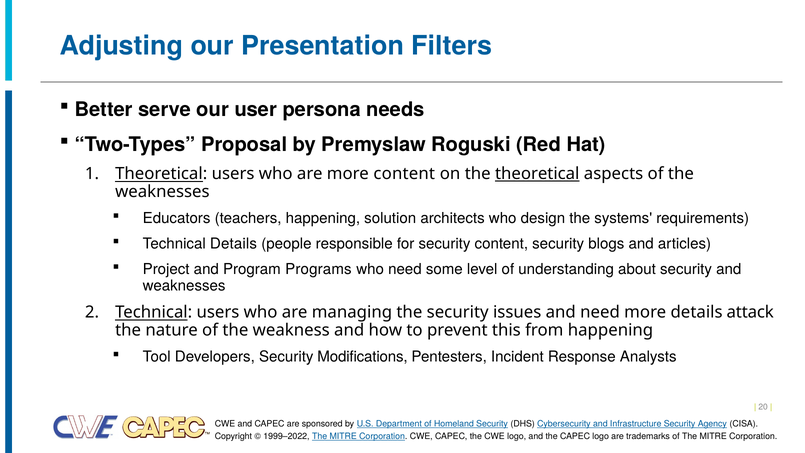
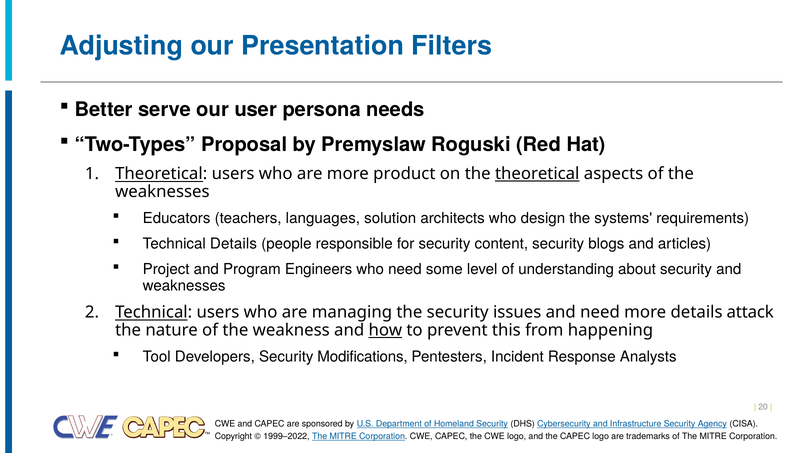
more content: content -> product
teachers happening: happening -> languages
Programs: Programs -> Engineers
how underline: none -> present
